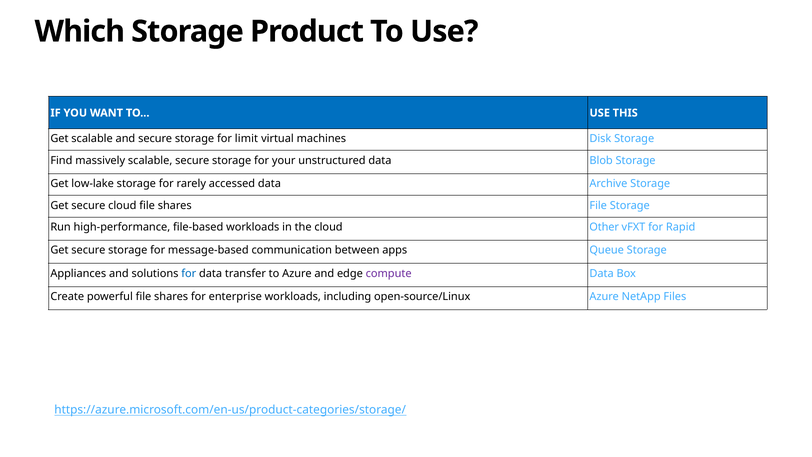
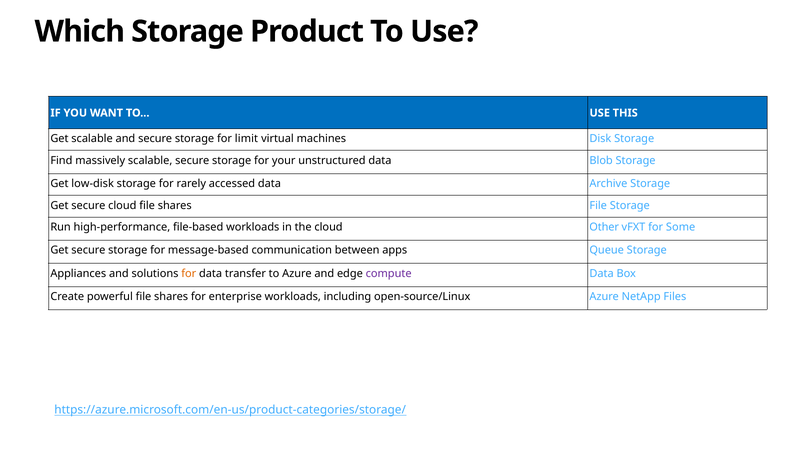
low-lake: low-lake -> low-disk
Rapid: Rapid -> Some
for at (189, 273) colour: blue -> orange
